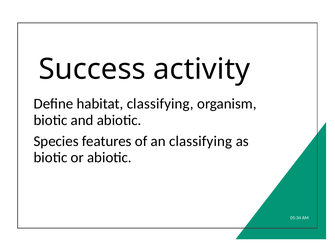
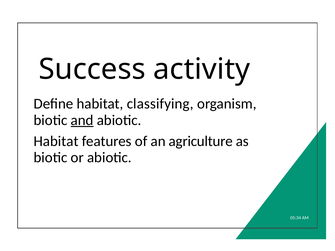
and underline: none -> present
Species at (56, 141): Species -> Habitat
an classifying: classifying -> agriculture
